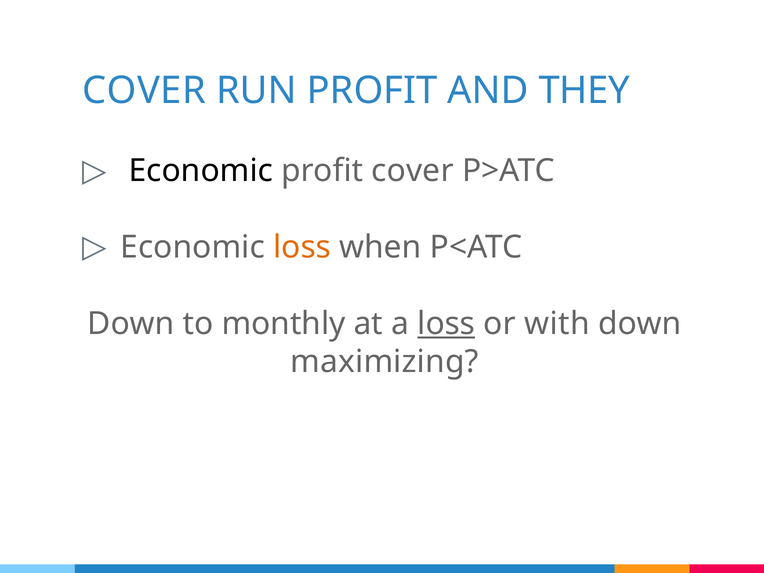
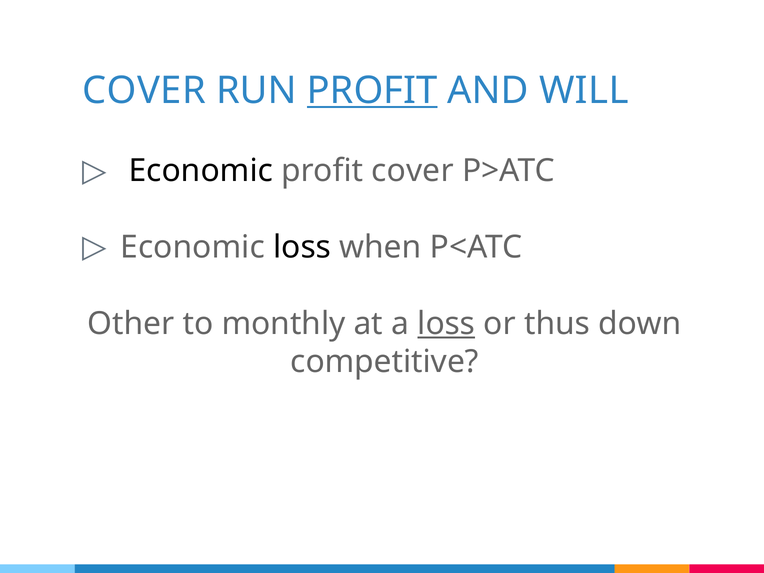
PROFIT at (372, 91) underline: none -> present
THEY: THEY -> WILL
loss at (302, 247) colour: orange -> black
Down at (131, 324): Down -> Other
with: with -> thus
maximizing: maximizing -> competitive
